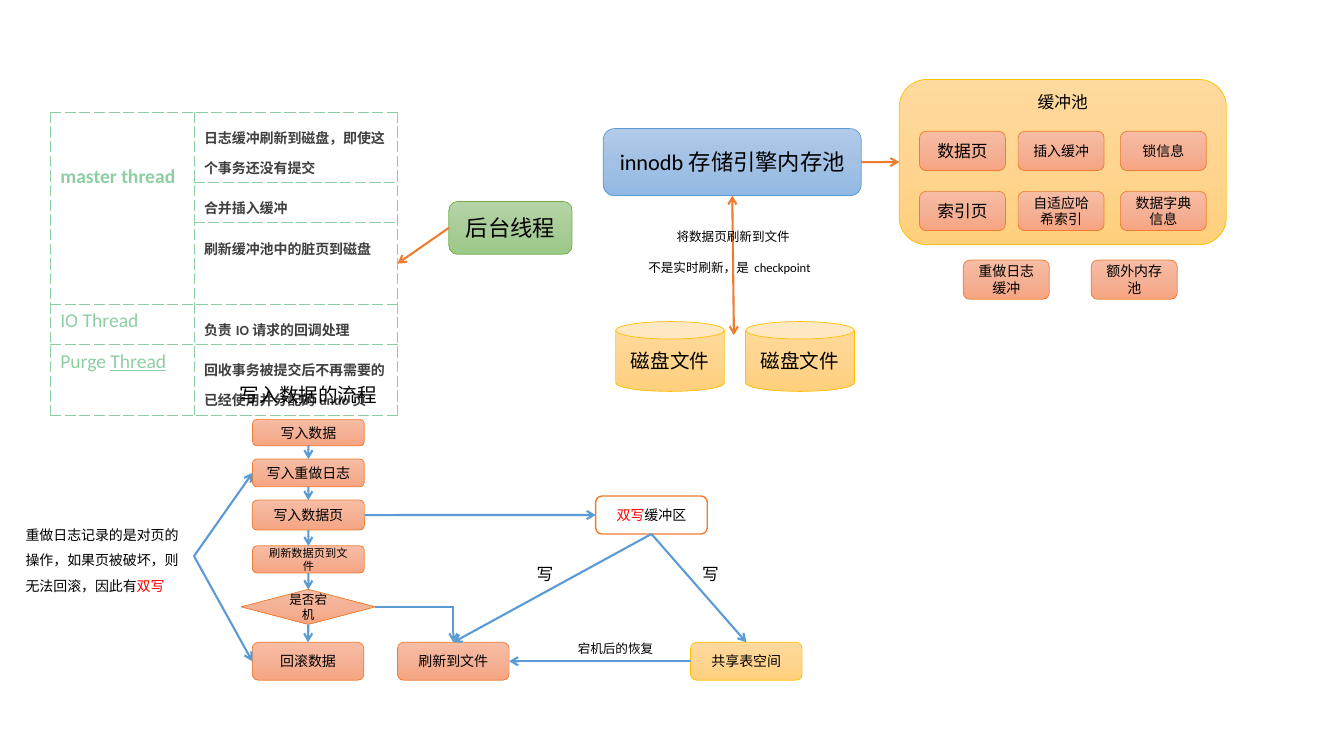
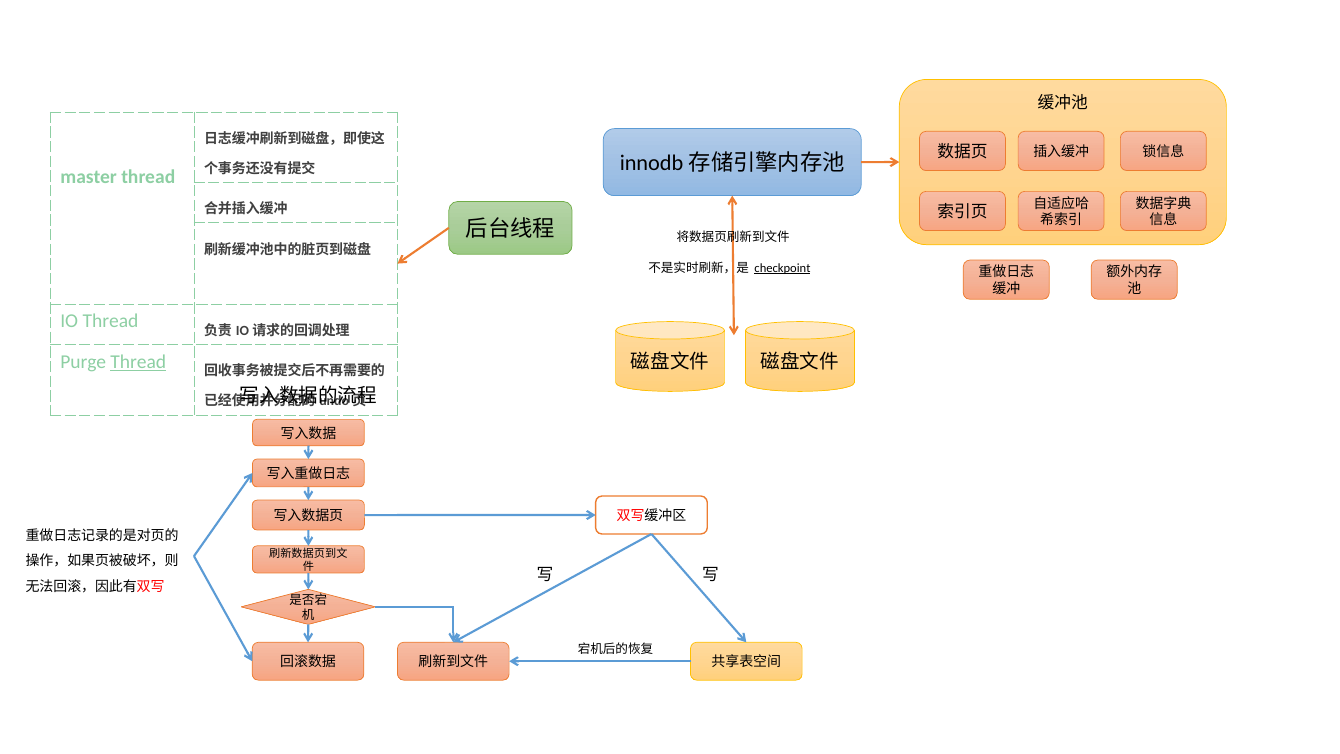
checkpoint underline: none -> present
